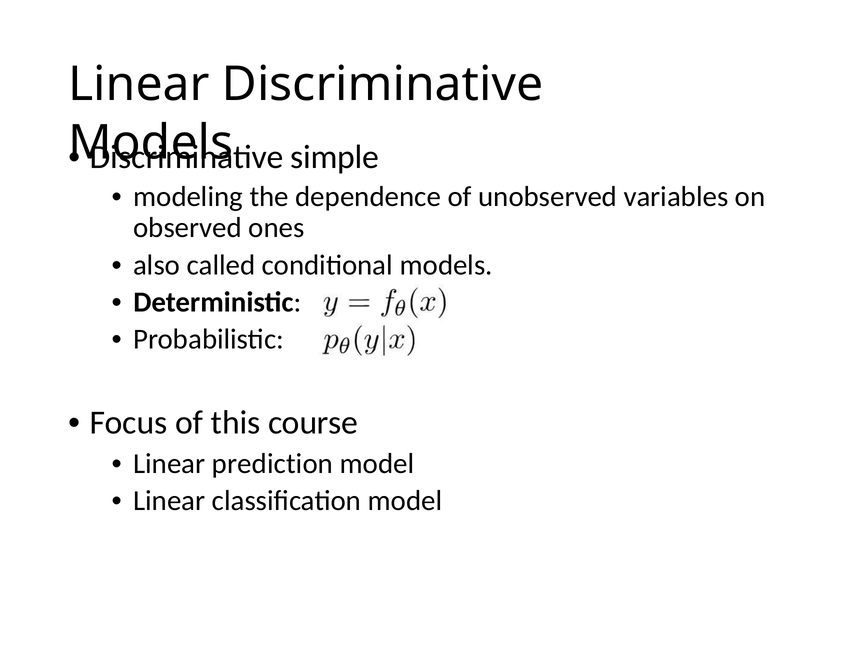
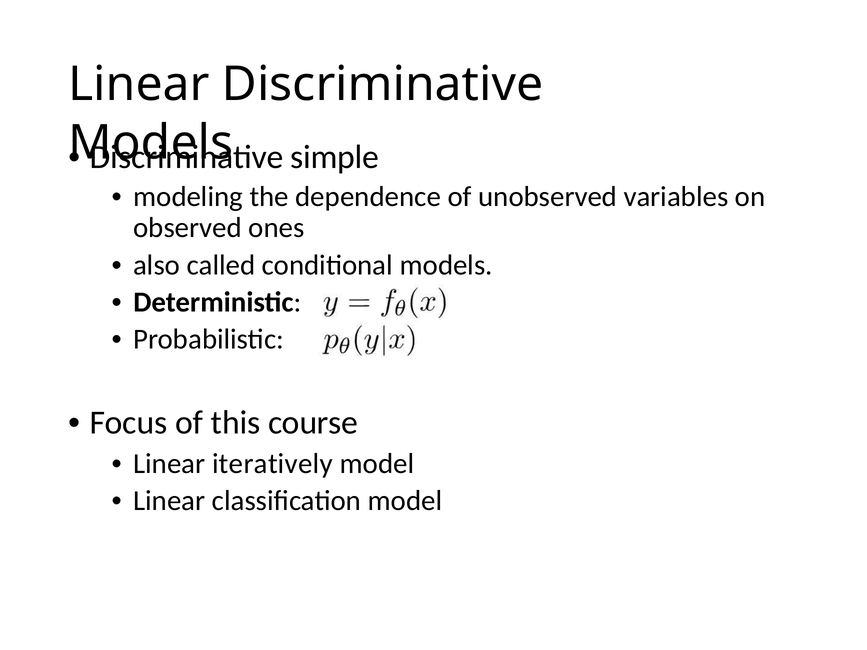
prediction: prediction -> iteratively
